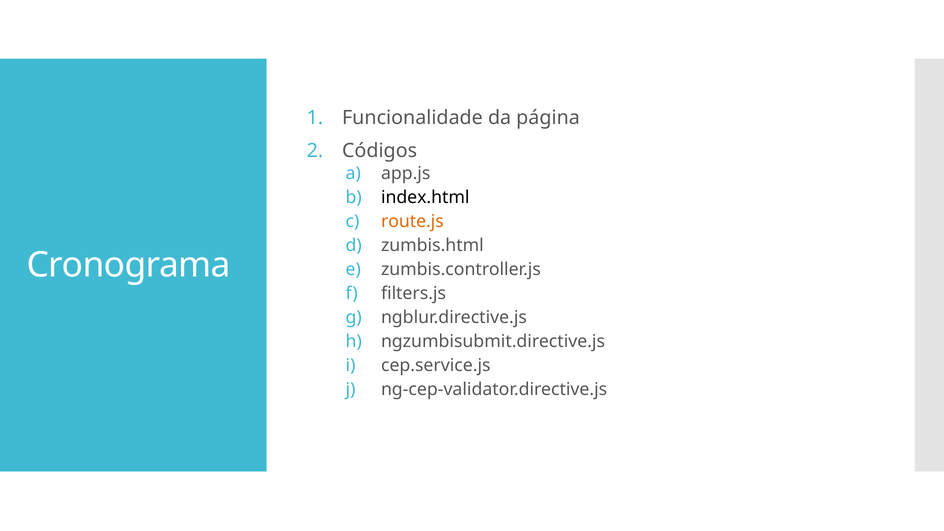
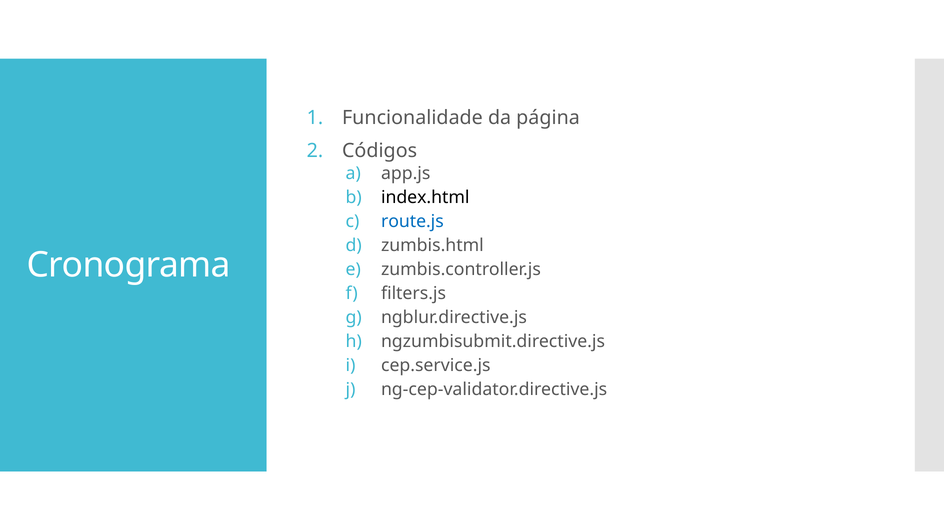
route.js colour: orange -> blue
